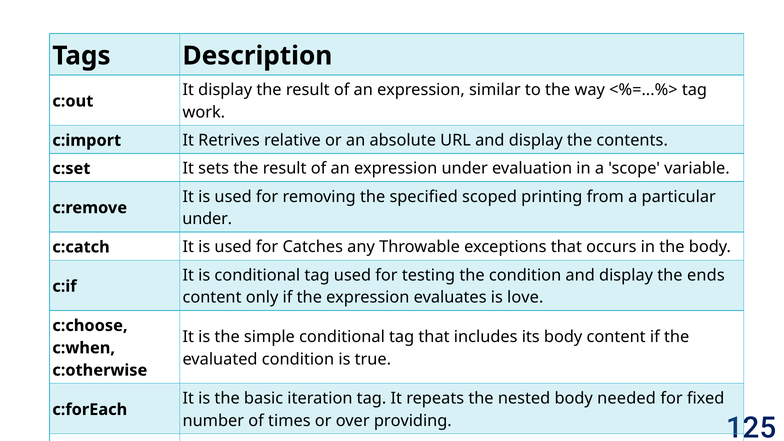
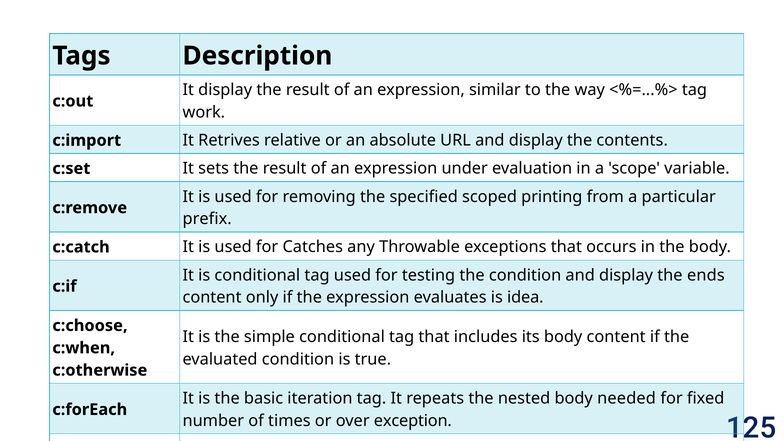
under at (207, 219): under -> prefix
love: love -> idea
providing: providing -> exception
